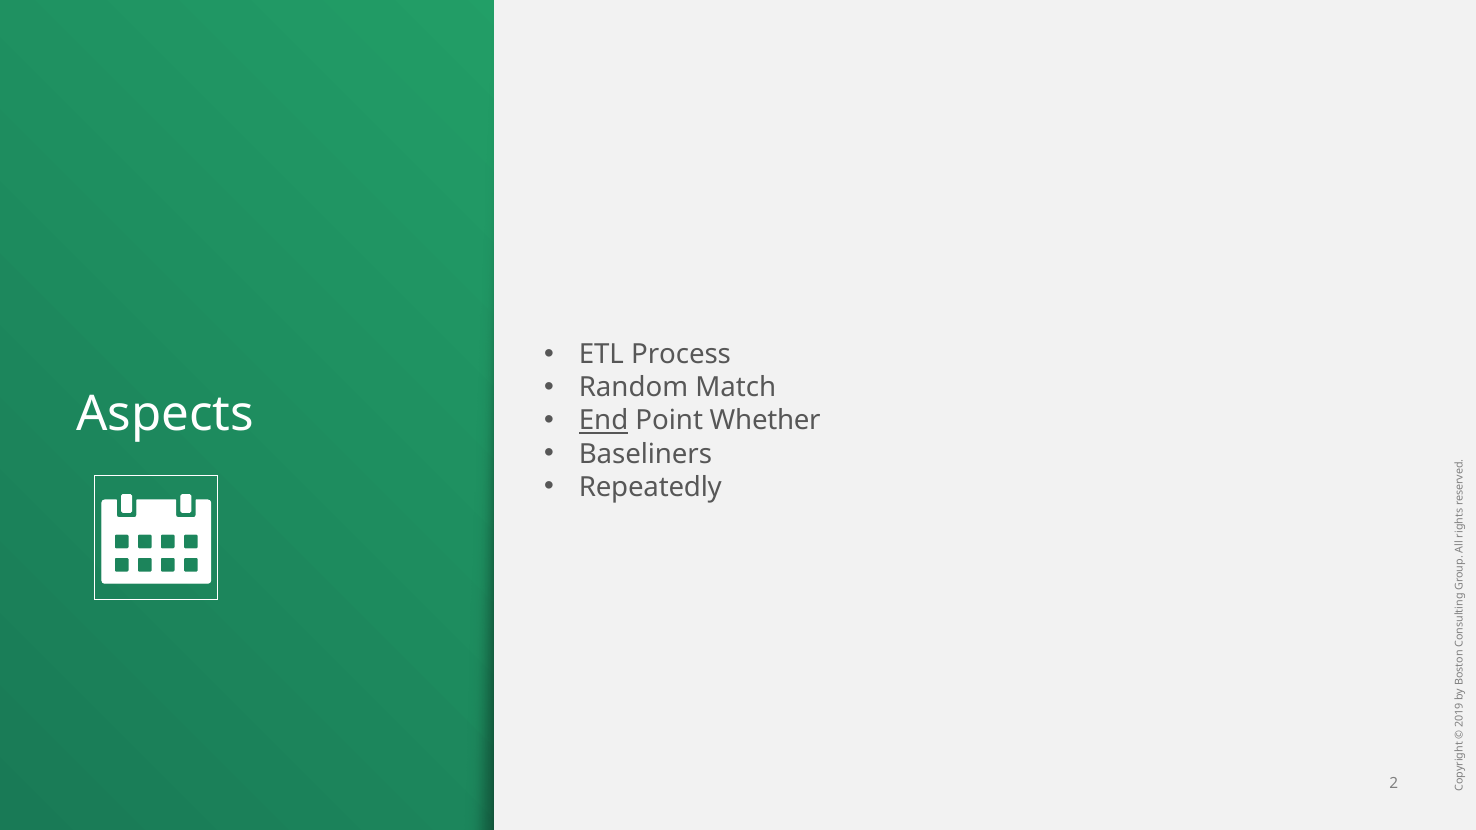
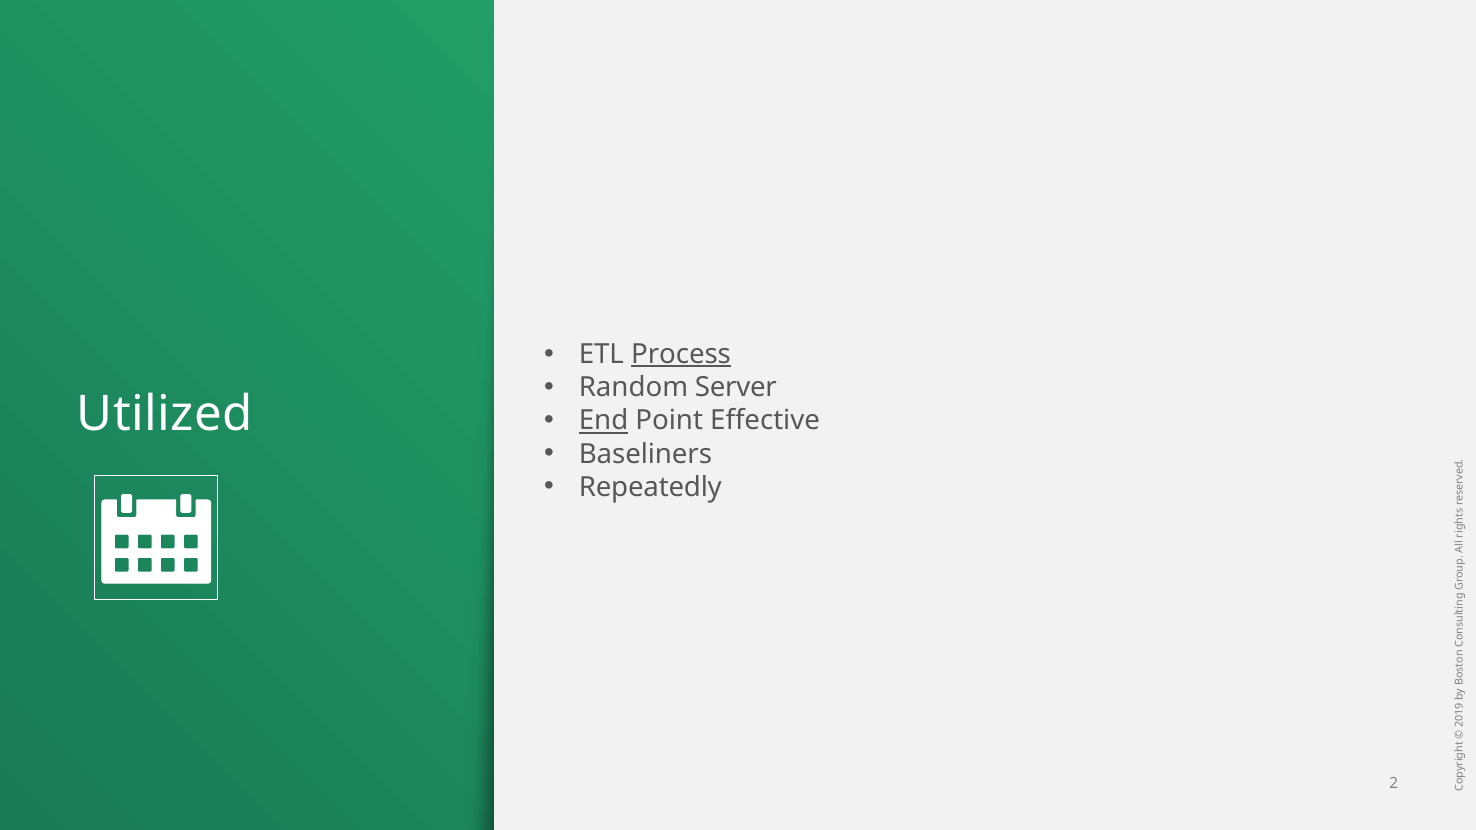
Process underline: none -> present
Match: Match -> Server
Aspects: Aspects -> Utilized
Whether: Whether -> Effective
